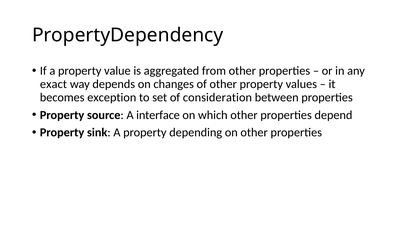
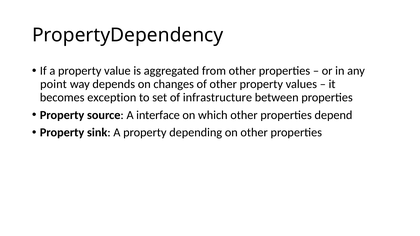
exact: exact -> point
consideration: consideration -> infrastructure
